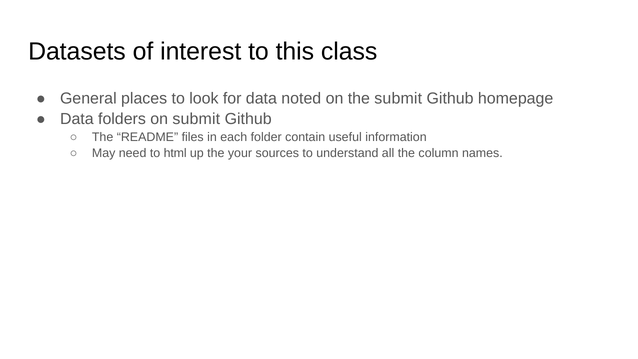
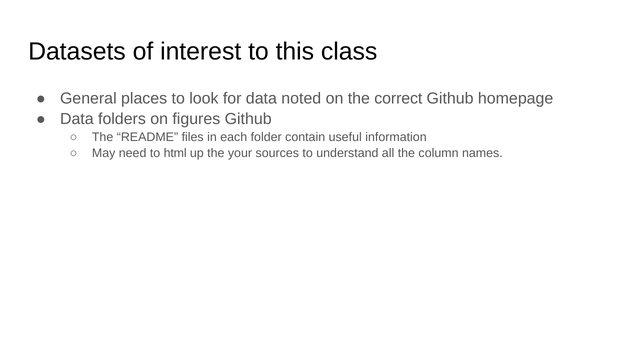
the submit: submit -> correct
on submit: submit -> figures
